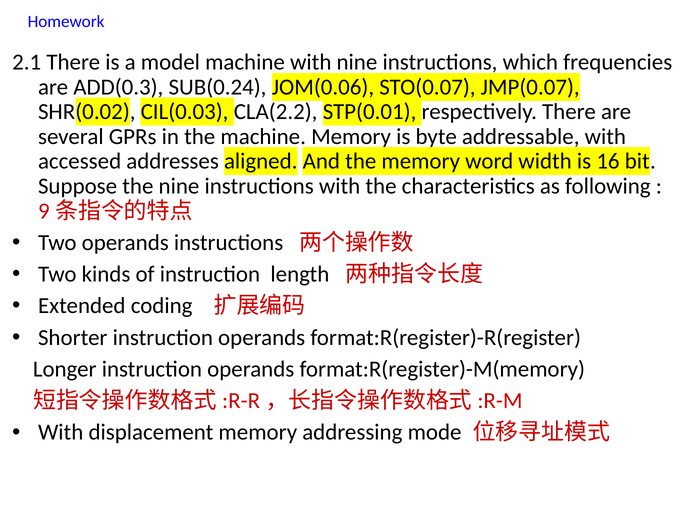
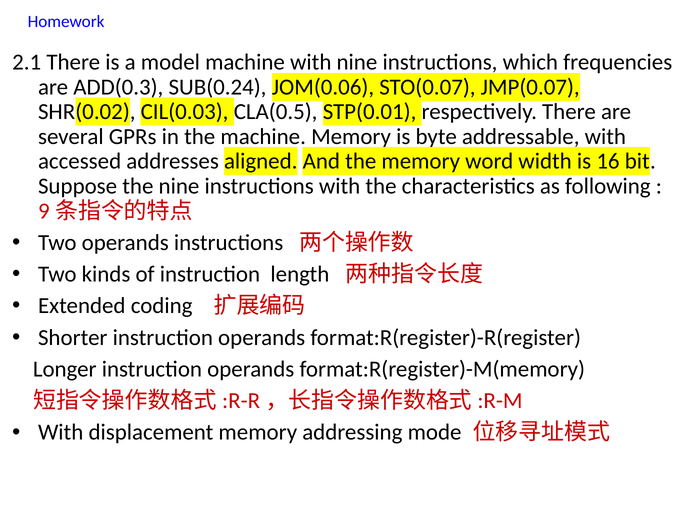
CLA(2.2: CLA(2.2 -> CLA(0.5
